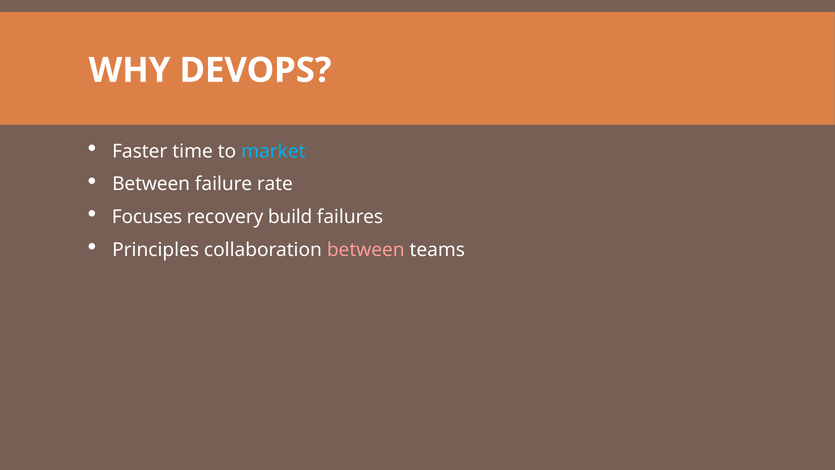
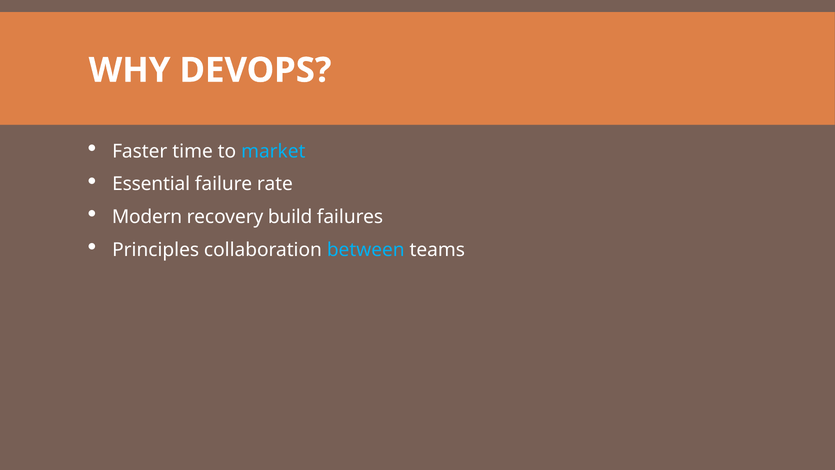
Between at (151, 184): Between -> Essential
Focuses: Focuses -> Modern
between at (366, 250) colour: pink -> light blue
